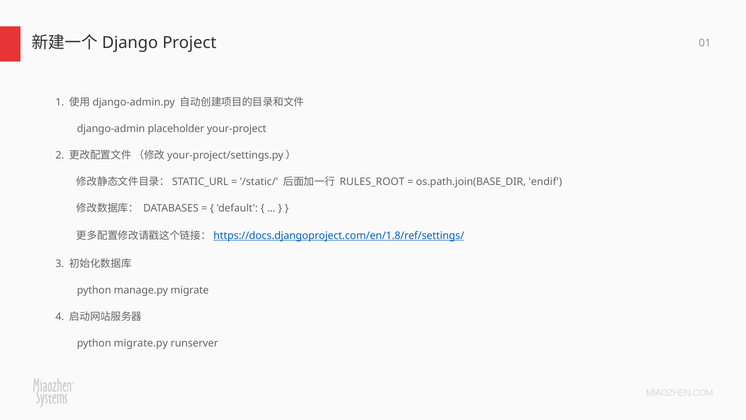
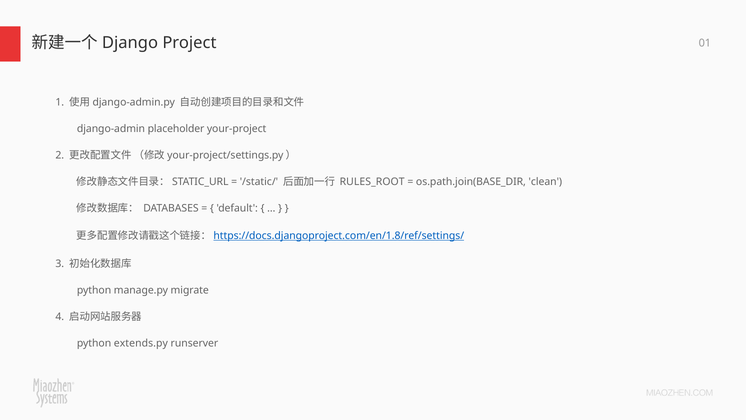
endif: endif -> clean
migrate.py: migrate.py -> extends.py
